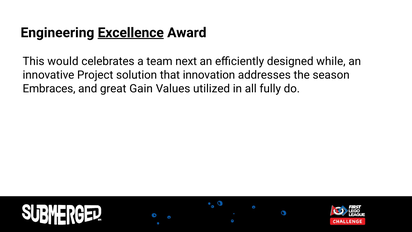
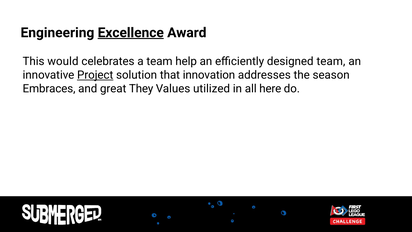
next: next -> help
designed while: while -> team
Project underline: none -> present
Gain: Gain -> They
fully: fully -> here
